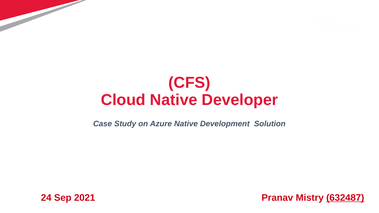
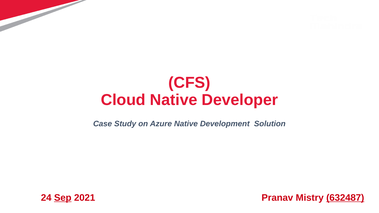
Sep underline: none -> present
